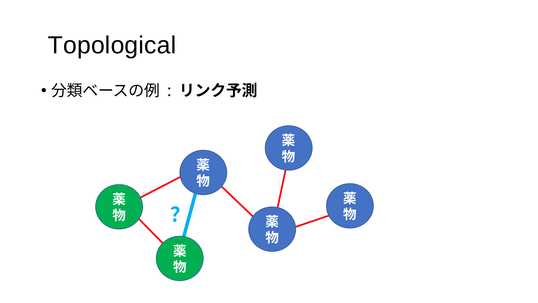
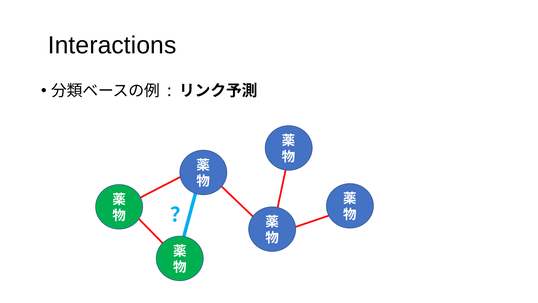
Topological: Topological -> Interactions
